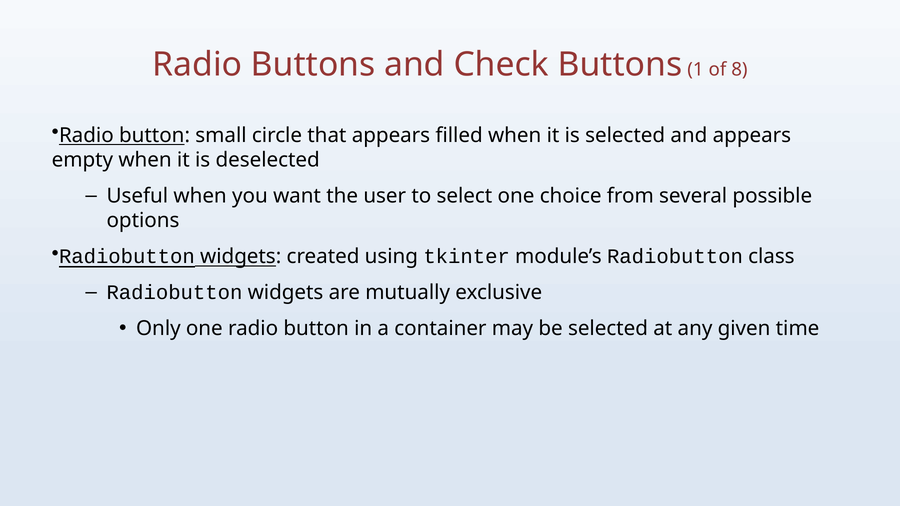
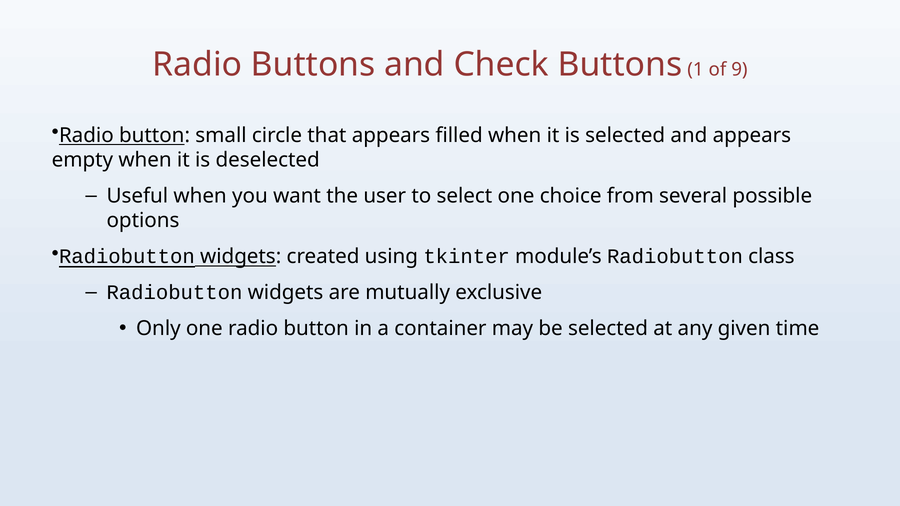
8: 8 -> 9
